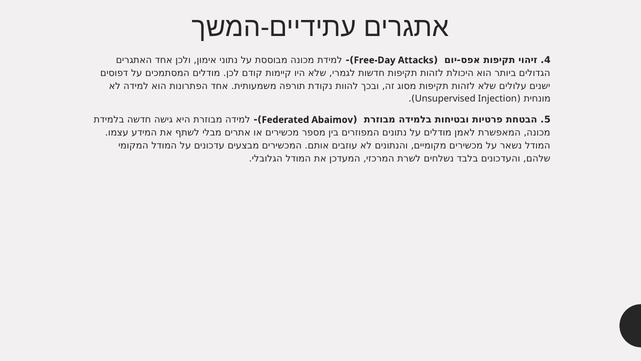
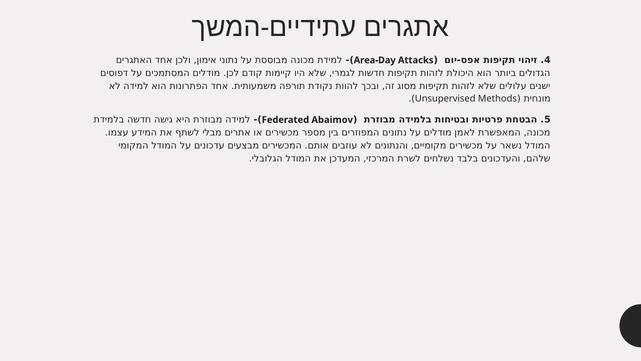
Free-Day: Free-Day -> Area-Day
Injection: Injection -> Methods
